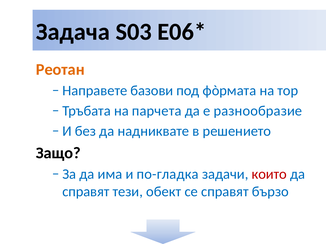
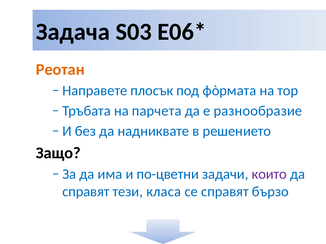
базови: базови -> плосък
по-гладка: по-гладка -> по-цветни
които colour: red -> purple
обект: обект -> класа
